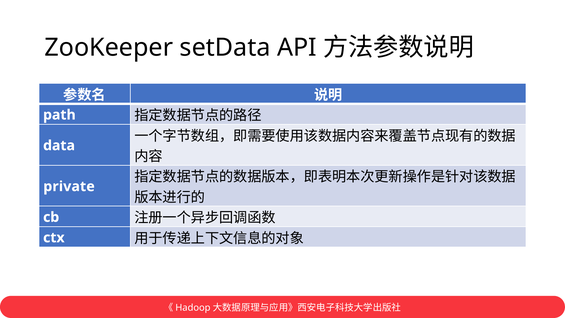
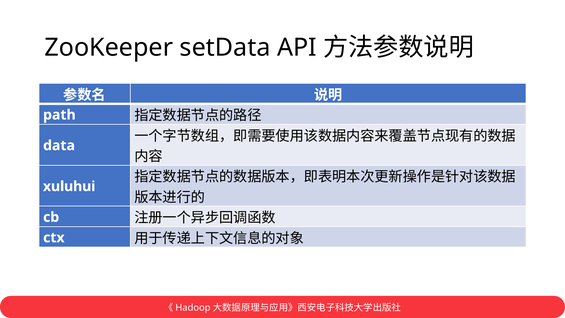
private: private -> xuluhui
